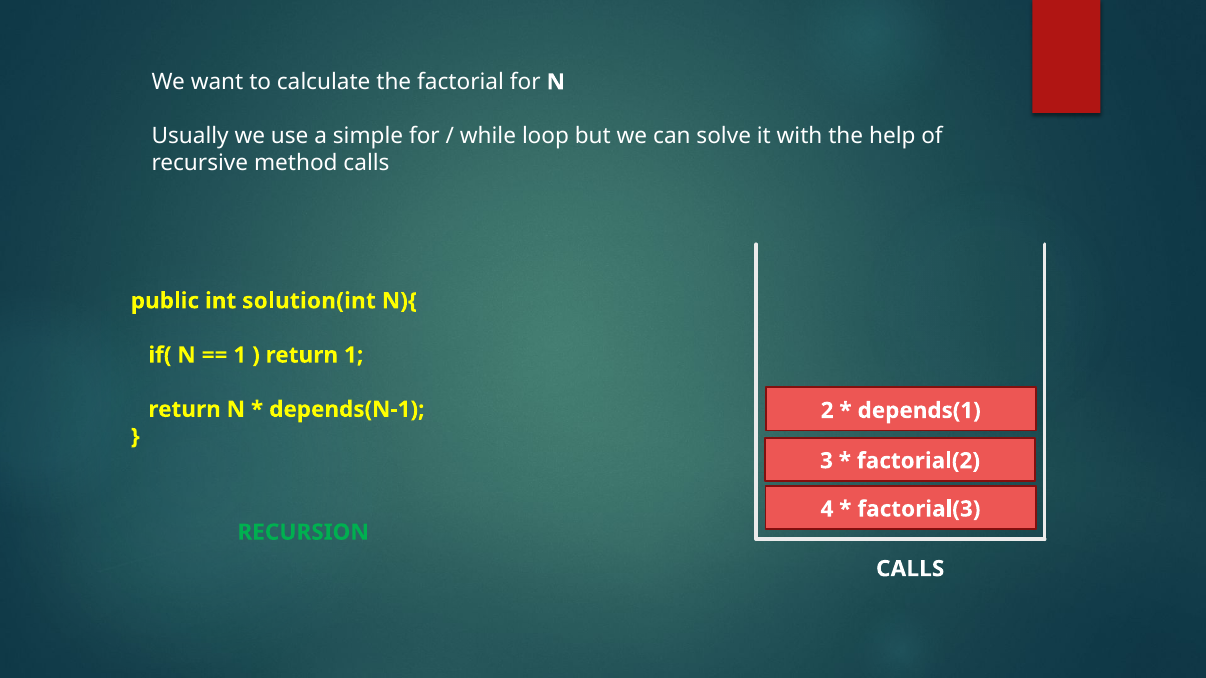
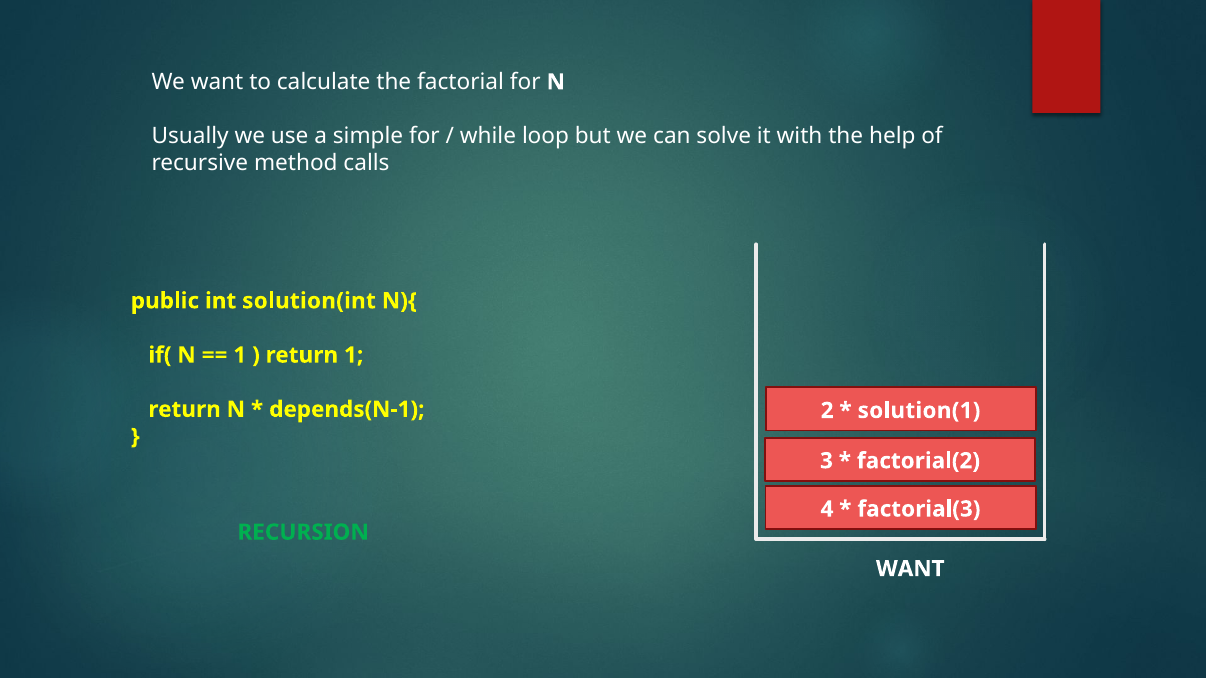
depends(1: depends(1 -> solution(1
CALLS at (910, 569): CALLS -> WANT
